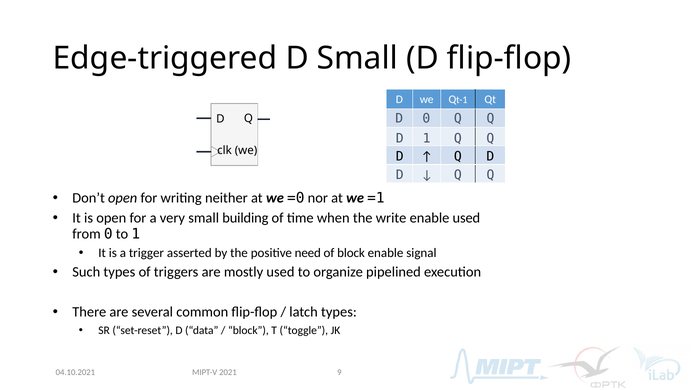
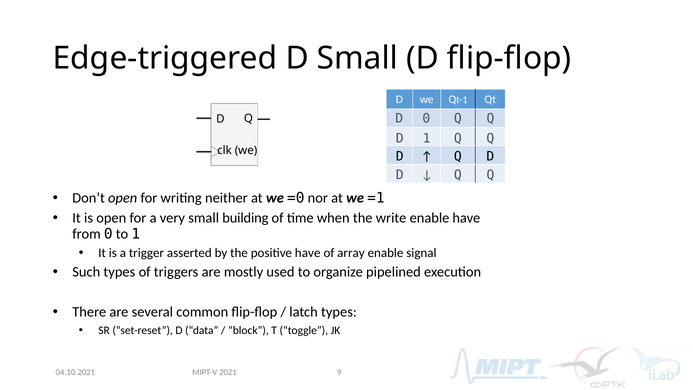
enable used: used -> have
positive need: need -> have
of block: block -> array
